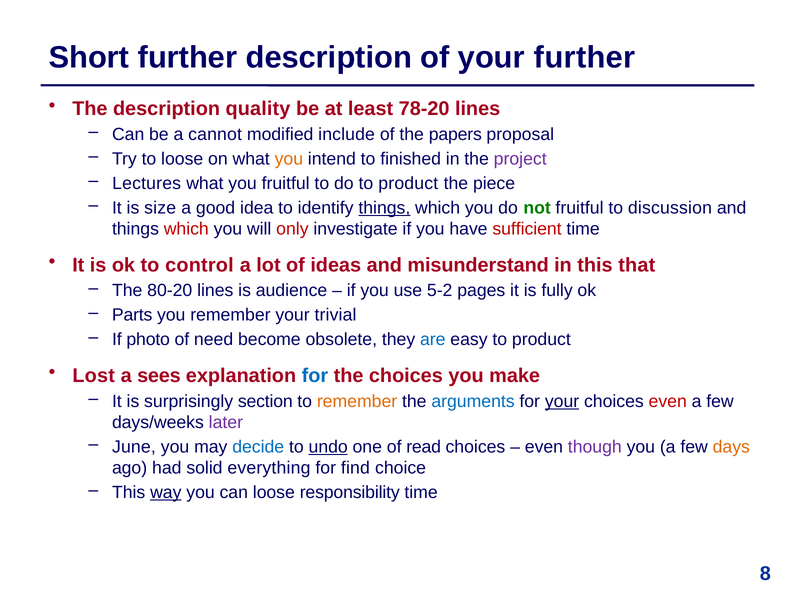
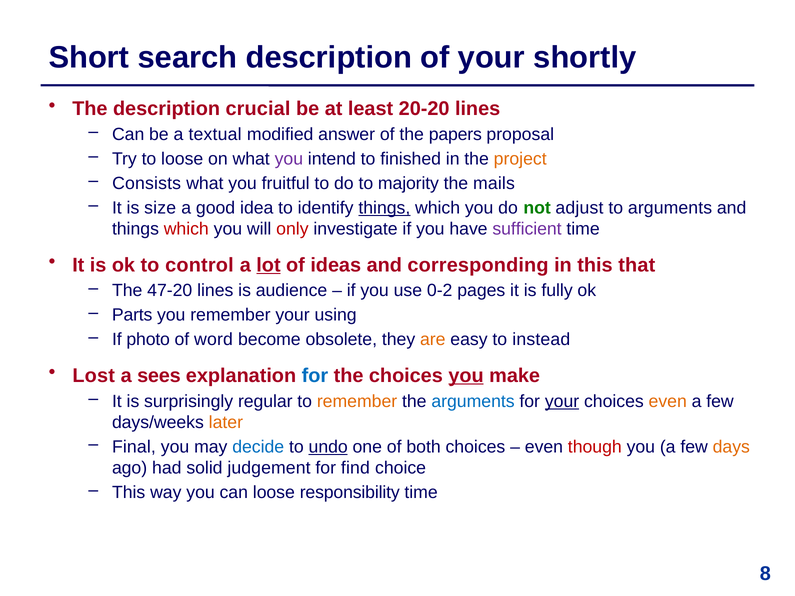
Short further: further -> search
your further: further -> shortly
quality: quality -> crucial
78-20: 78-20 -> 20-20
cannot: cannot -> textual
include: include -> answer
you at (289, 159) colour: orange -> purple
project colour: purple -> orange
Lectures: Lectures -> Consists
do to product: product -> majority
piece: piece -> mails
not fruitful: fruitful -> adjust
to discussion: discussion -> arguments
sufficient colour: red -> purple
lot underline: none -> present
misunderstand: misunderstand -> corresponding
80-20: 80-20 -> 47-20
5-2: 5-2 -> 0-2
trivial: trivial -> using
need: need -> word
are colour: blue -> orange
easy to product: product -> instead
you at (466, 376) underline: none -> present
section: section -> regular
even at (668, 401) colour: red -> orange
later colour: purple -> orange
June: June -> Final
read: read -> both
though colour: purple -> red
everything: everything -> judgement
way underline: present -> none
